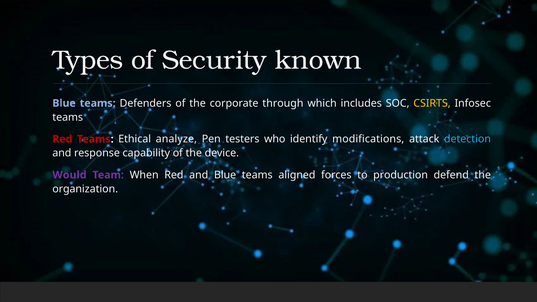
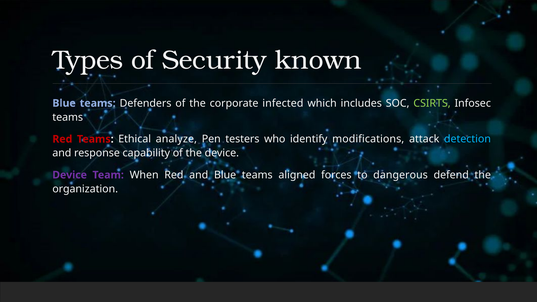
through: through -> infected
CSIRTS colour: yellow -> light green
Would at (69, 175): Would -> Device
production: production -> dangerous
